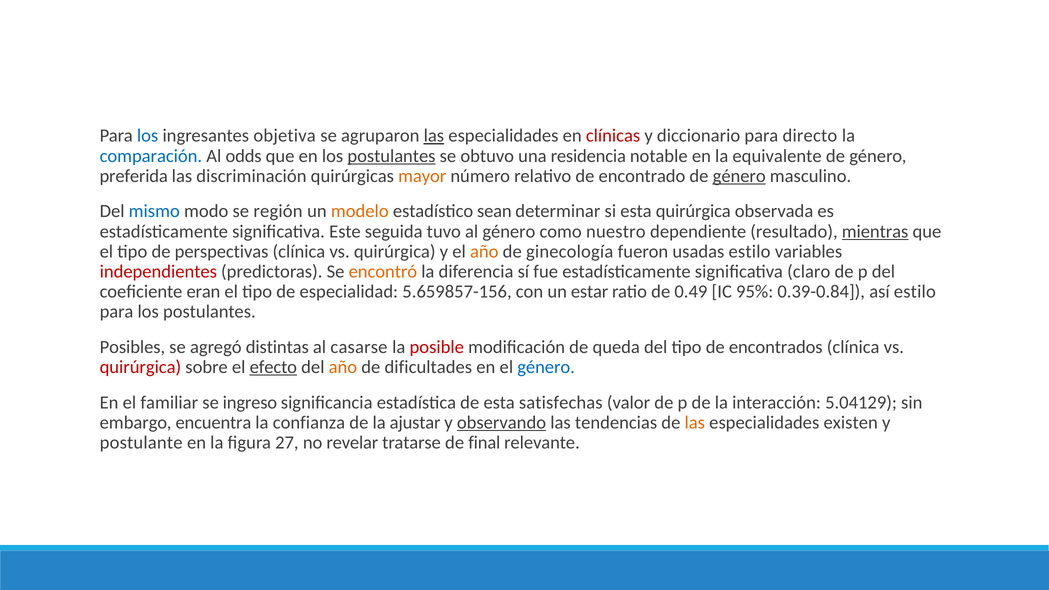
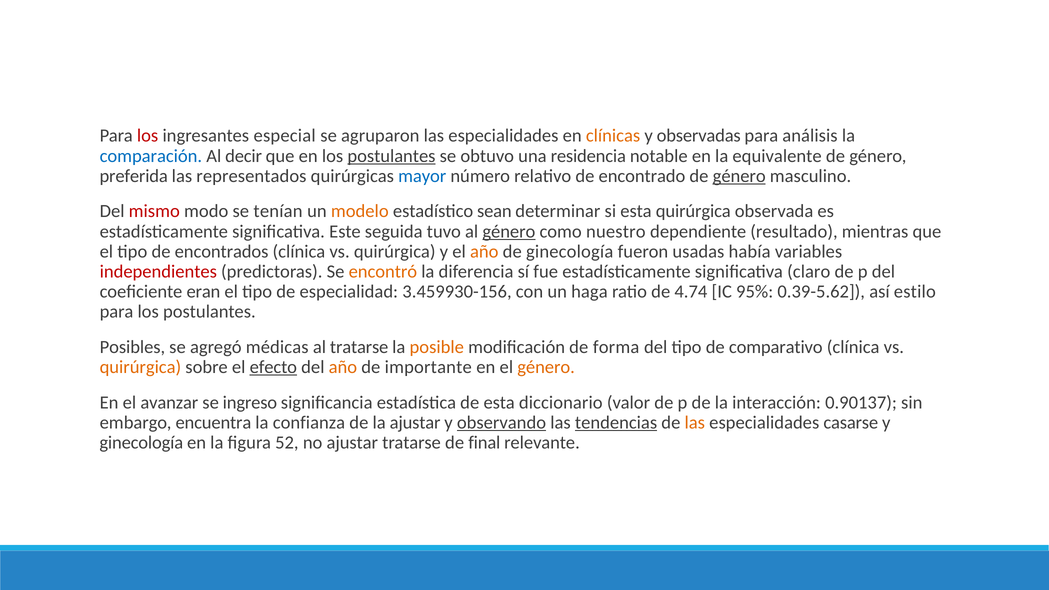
los at (148, 136) colour: blue -> red
objetiva: objetiva -> especial
las at (434, 136) underline: present -> none
clínicas colour: red -> orange
diccionario: diccionario -> observadas
directo: directo -> análisis
odds: odds -> decir
discriminación: discriminación -> representados
mayor colour: orange -> blue
mismo colour: blue -> red
región: región -> tenían
género at (509, 231) underline: none -> present
mientras underline: present -> none
perspectivas: perspectivas -> encontrados
usadas estilo: estilo -> había
5.659857-156: 5.659857-156 -> 3.459930-156
estar: estar -> haga
0.49: 0.49 -> 4.74
0.39-0.84: 0.39-0.84 -> 0.39-5.62
distintas: distintas -> médicas
al casarse: casarse -> tratarse
posible colour: red -> orange
queda: queda -> forma
encontrados: encontrados -> comparativo
quirúrgica at (140, 367) colour: red -> orange
dificultades: dificultades -> importante
género at (546, 367) colour: blue -> orange
familiar: familiar -> avanzar
satisfechas: satisfechas -> diccionario
5.04129: 5.04129 -> 0.90137
tendencias underline: none -> present
existen: existen -> casarse
postulante at (141, 443): postulante -> ginecología
27: 27 -> 52
no revelar: revelar -> ajustar
